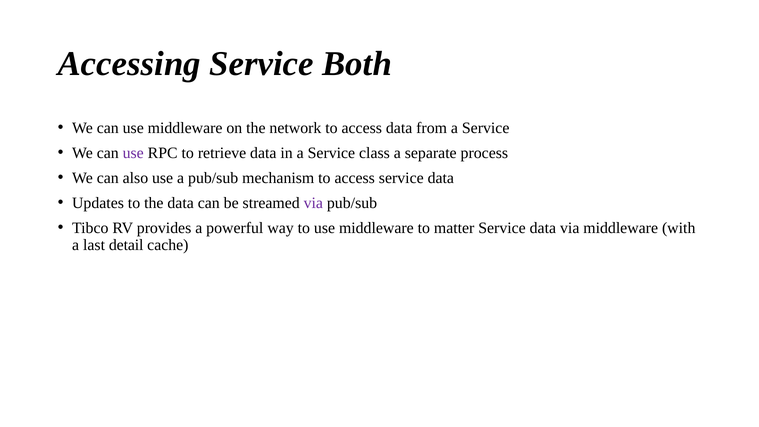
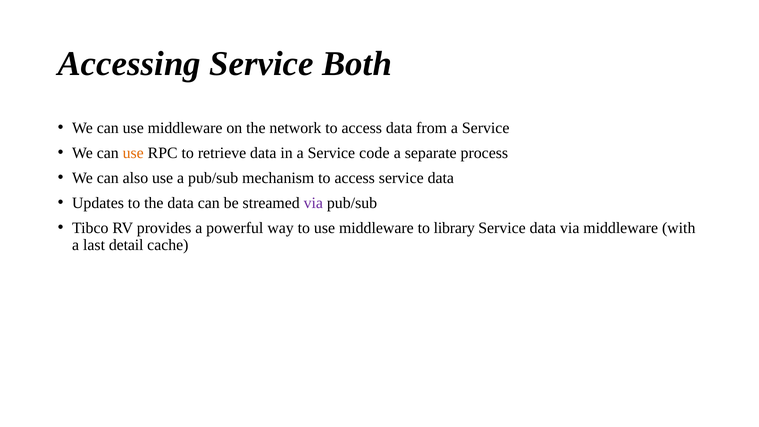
use at (133, 153) colour: purple -> orange
class: class -> code
matter: matter -> library
